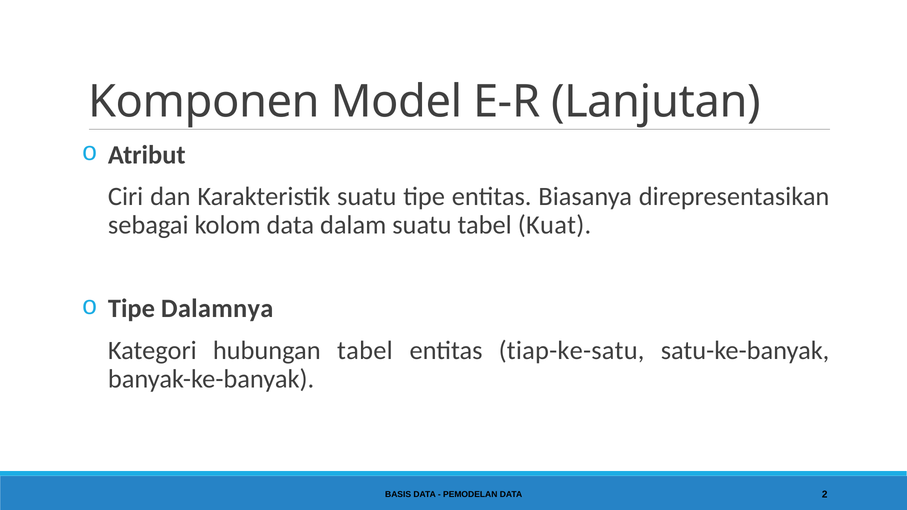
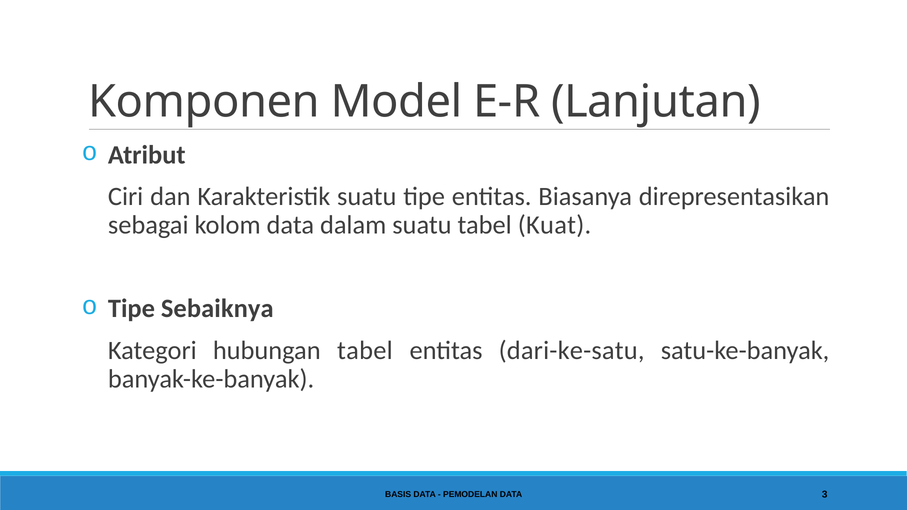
Dalamnya: Dalamnya -> Sebaiknya
tiap-ke-satu: tiap-ke-satu -> dari-ke-satu
2: 2 -> 3
